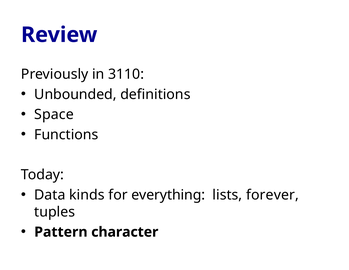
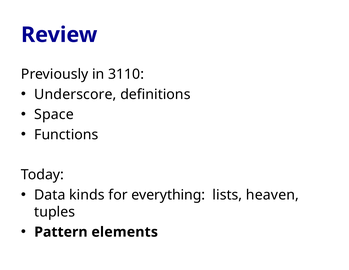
Unbounded: Unbounded -> Underscore
forever: forever -> heaven
character: character -> elements
